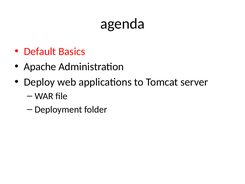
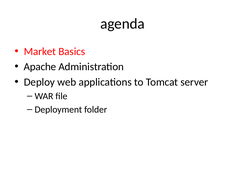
Default: Default -> Market
